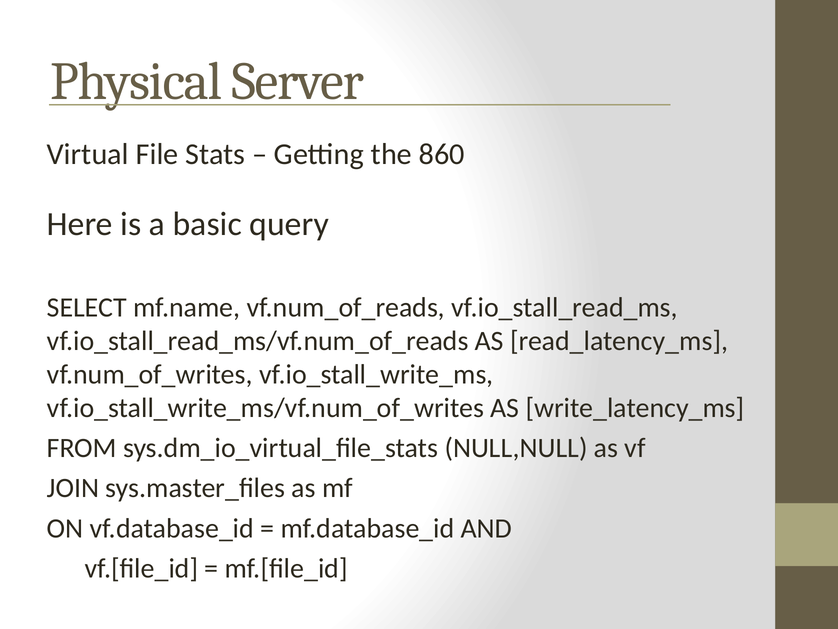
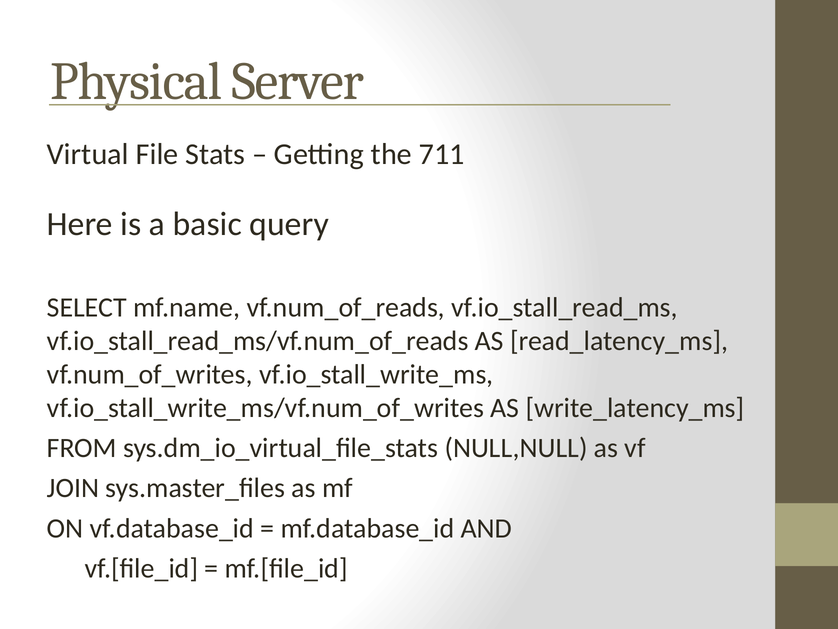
860: 860 -> 711
